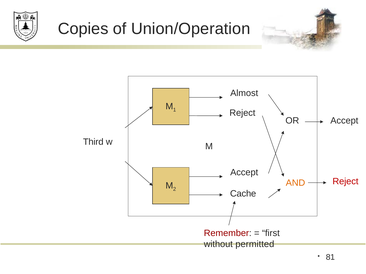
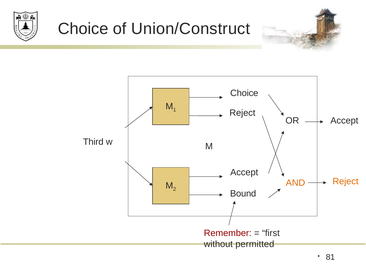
Copies at (83, 29): Copies -> Choice
Union/Operation: Union/Operation -> Union/Construct
Almost at (244, 93): Almost -> Choice
Reject at (345, 182) colour: red -> orange
Cache: Cache -> Bound
